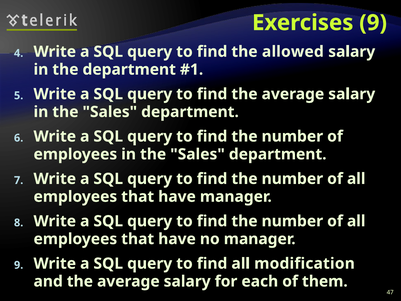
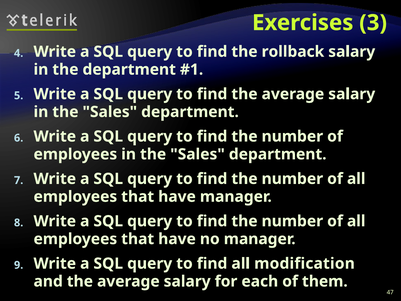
Exercises 9: 9 -> 3
allowed: allowed -> rollback
